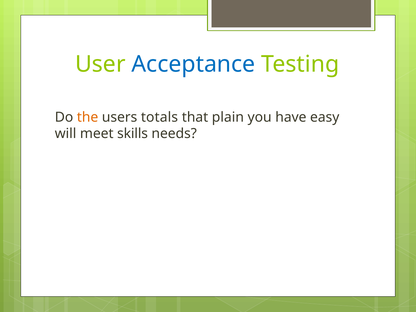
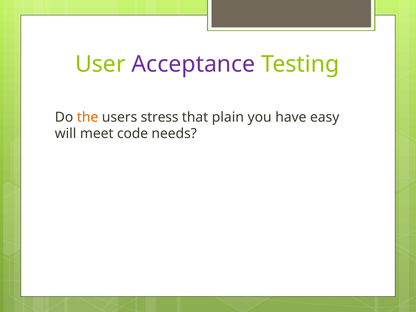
Acceptance colour: blue -> purple
totals: totals -> stress
skills: skills -> code
